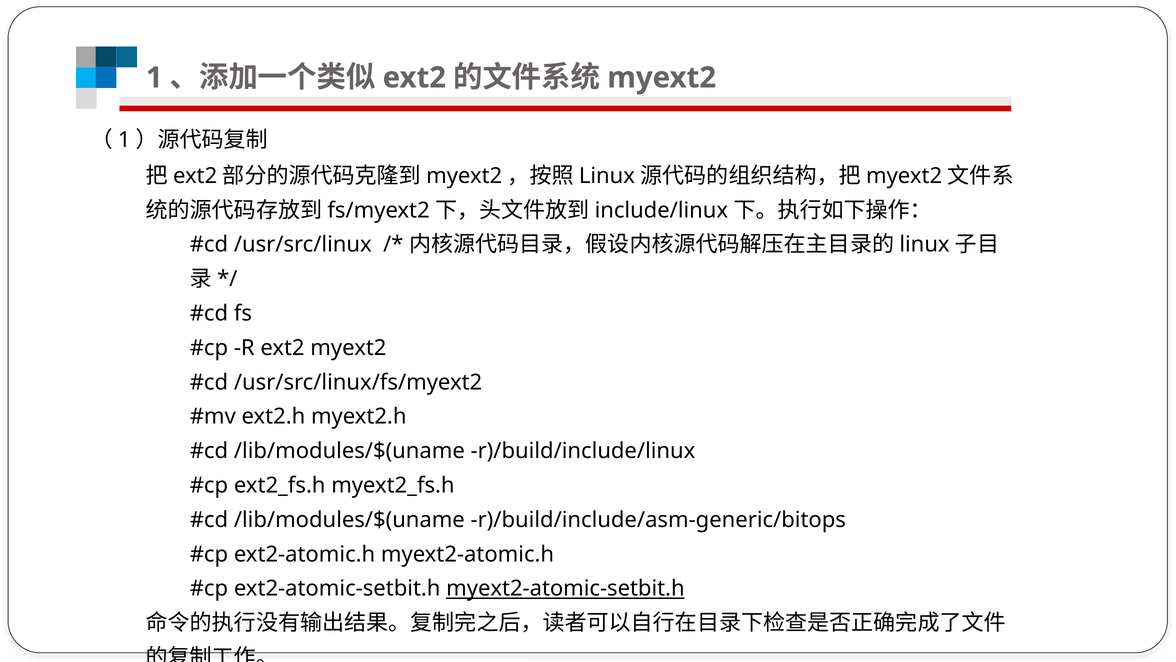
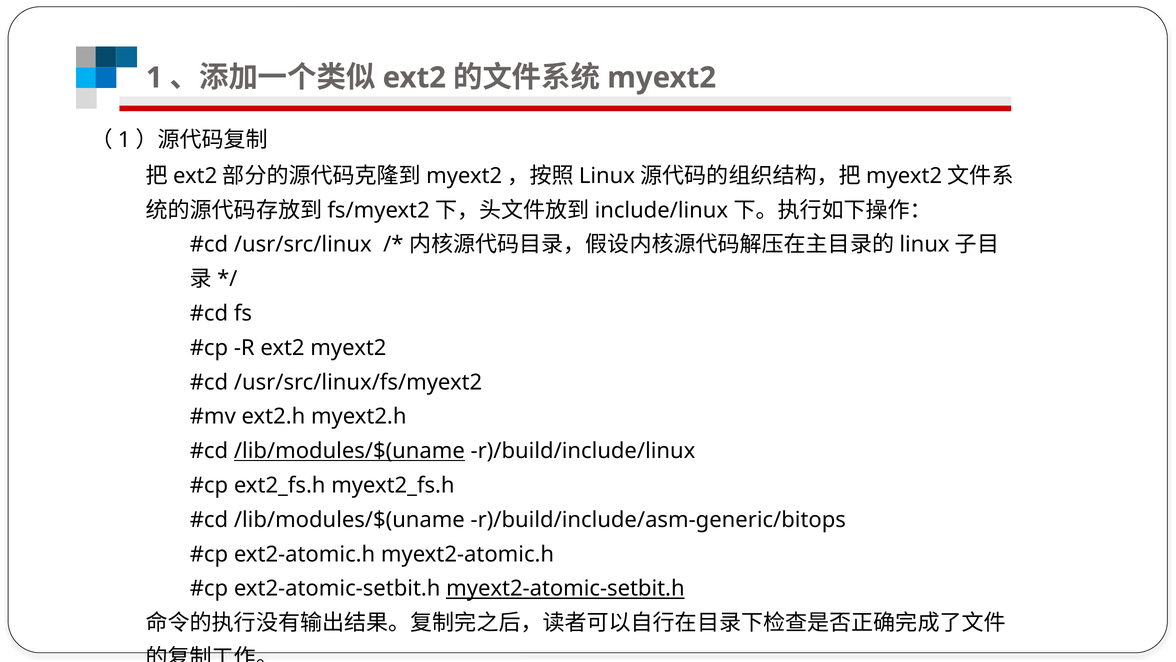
/lib/modules/$(uname at (349, 451) underline: none -> present
